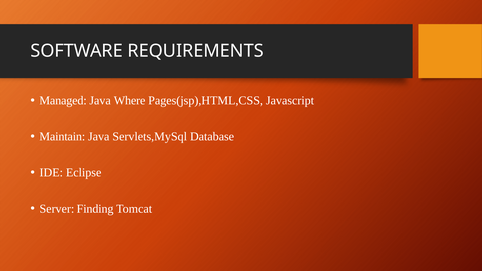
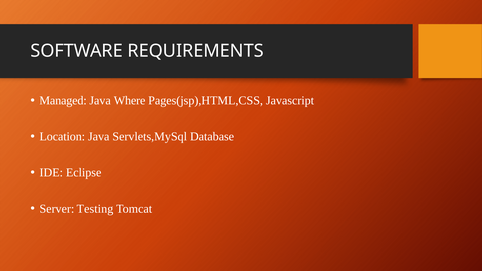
Maintain: Maintain -> Location
Finding: Finding -> Testing
